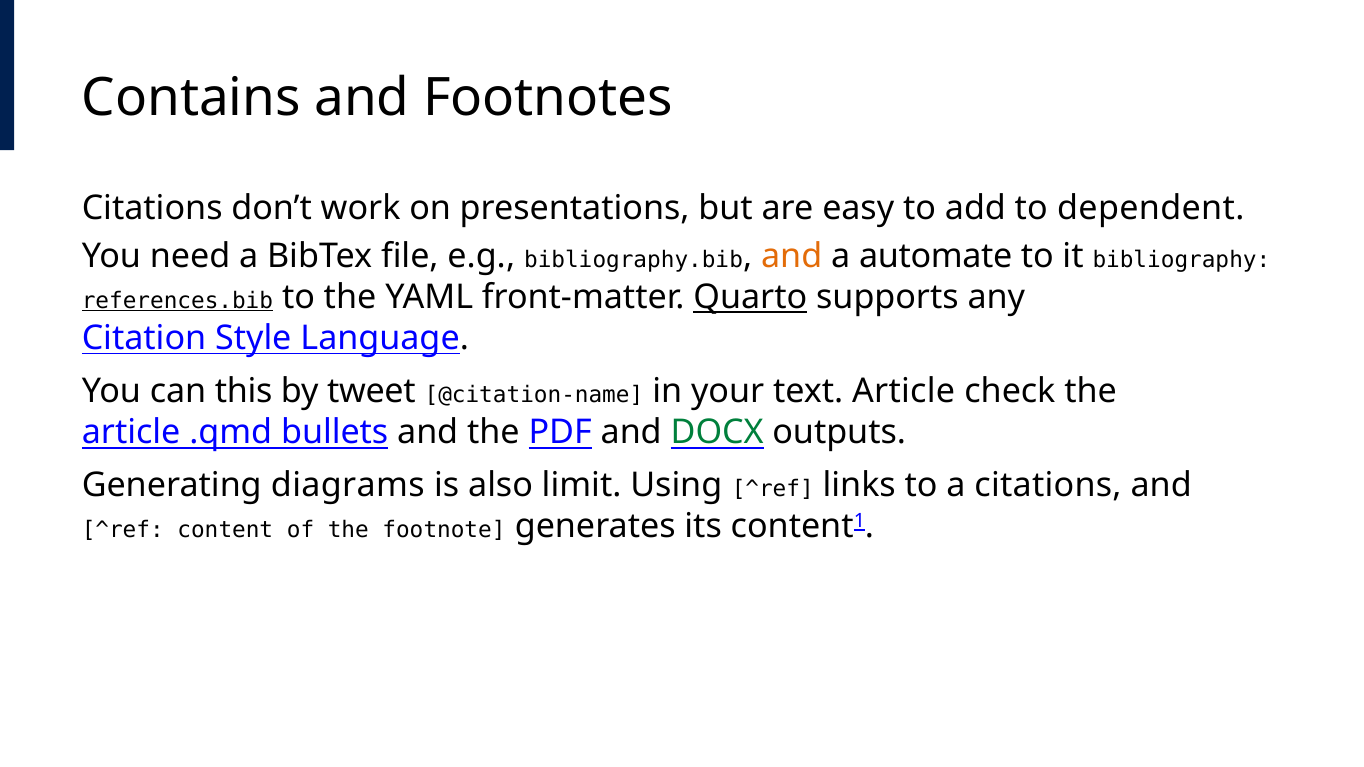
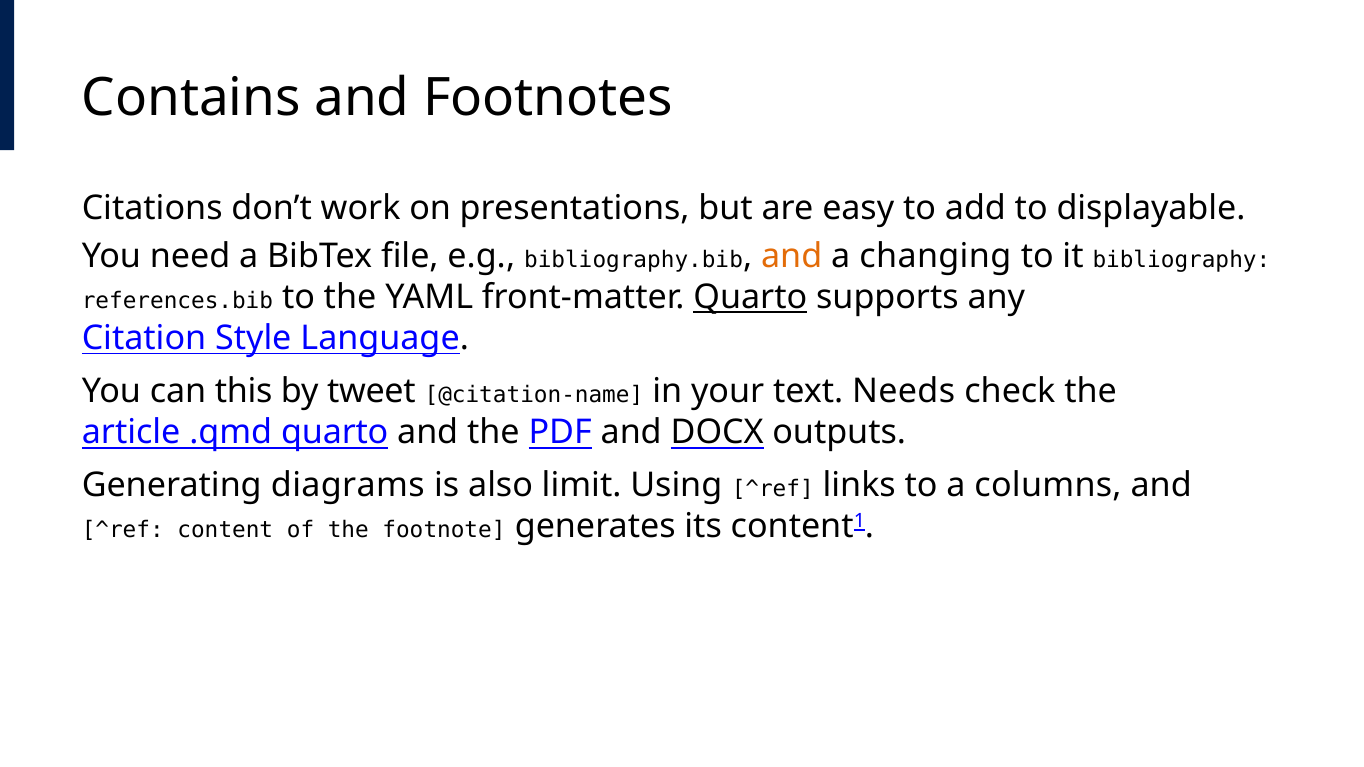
dependent: dependent -> displayable
automate: automate -> changing
references.bib underline: present -> none
text Article: Article -> Needs
.qmd bullets: bullets -> quarto
DOCX colour: green -> black
a citations: citations -> columns
